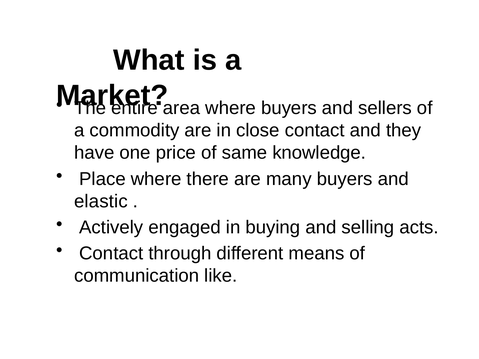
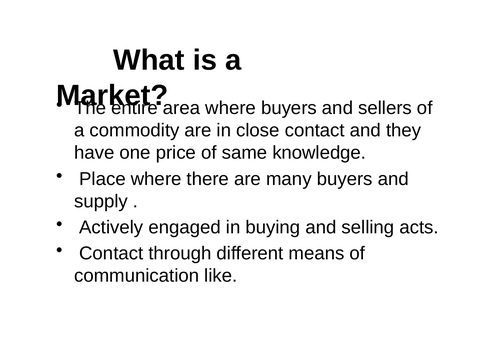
elastic: elastic -> supply
